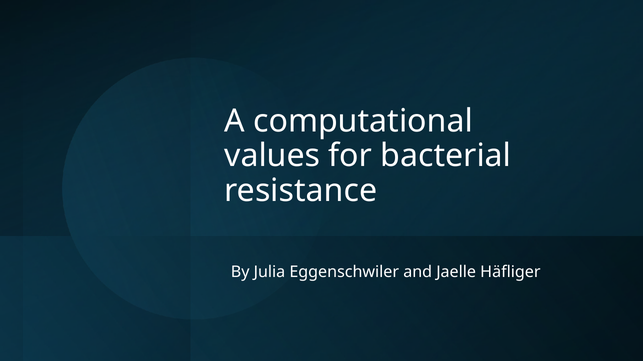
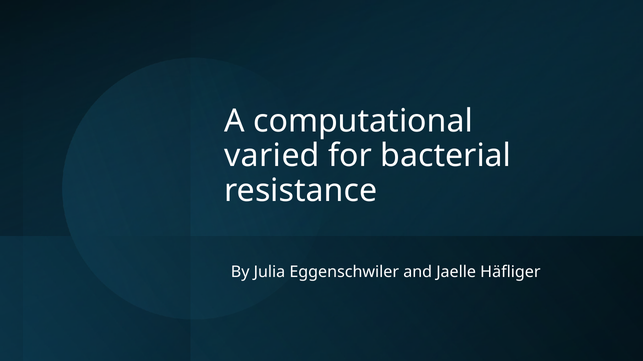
values: values -> varied
